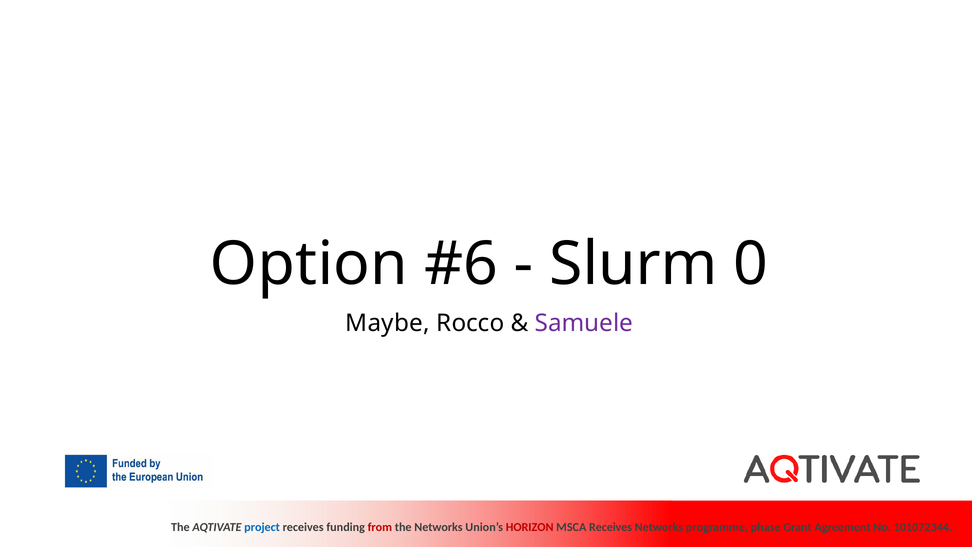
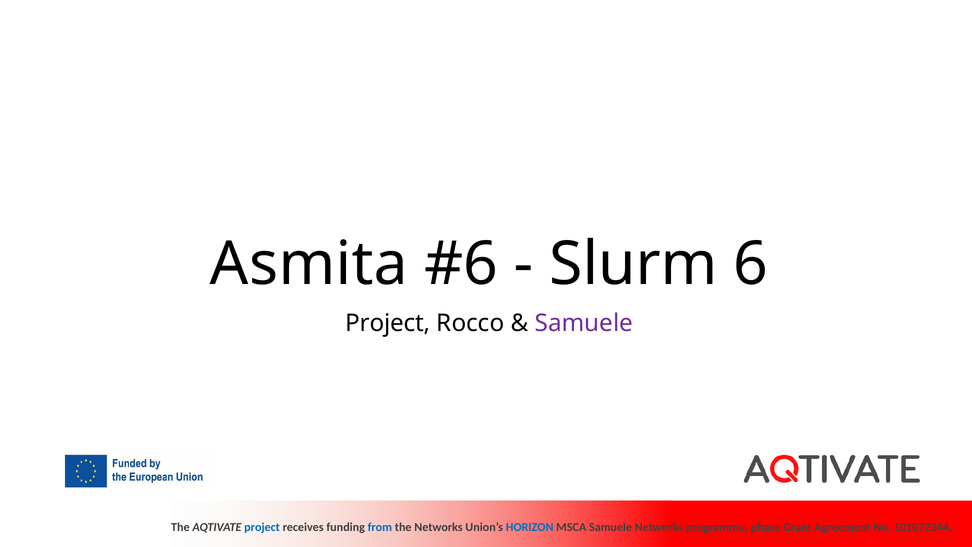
Option: Option -> Asmita
0: 0 -> 6
Maybe at (388, 323): Maybe -> Project
from colour: red -> blue
HORIZON colour: red -> blue
MSCA Receives: Receives -> Samuele
